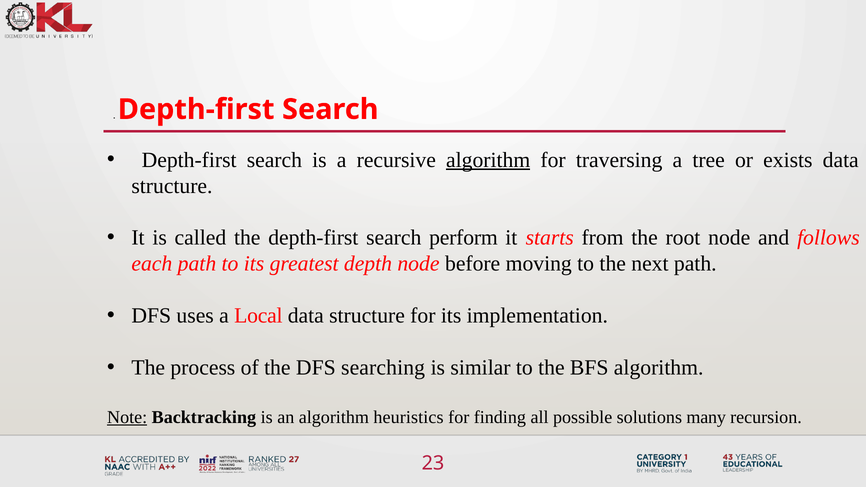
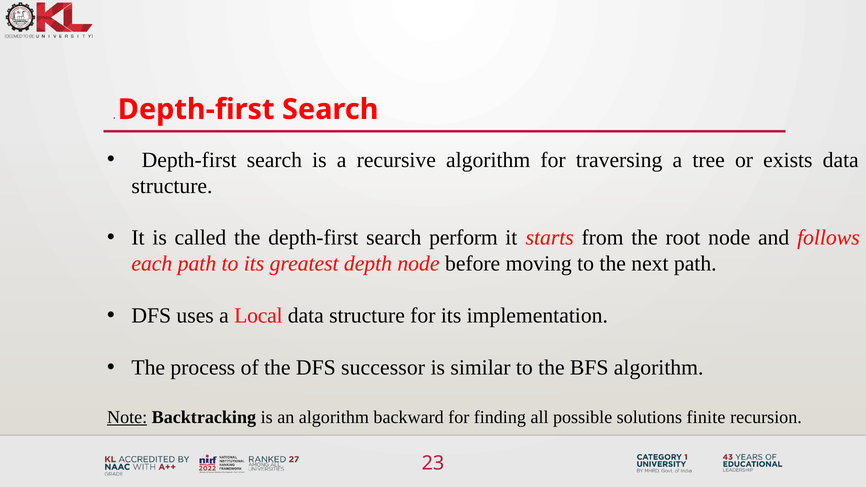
algorithm at (488, 160) underline: present -> none
searching: searching -> successor
heuristics: heuristics -> backward
many: many -> finite
